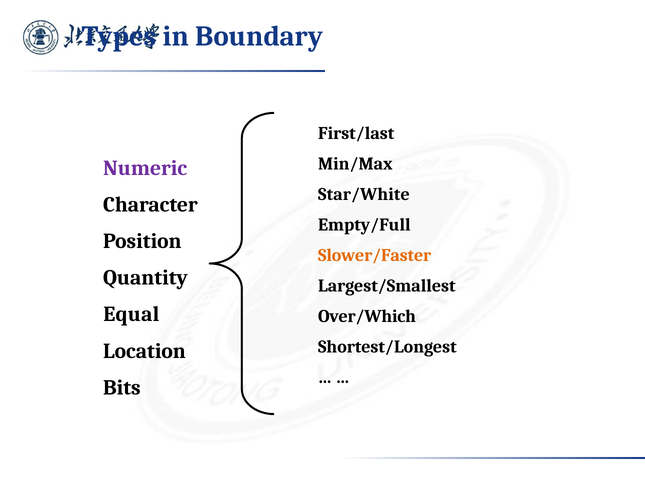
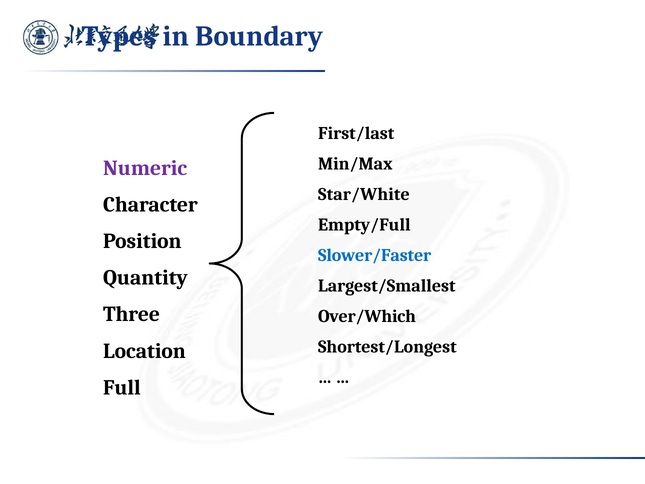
Slower/Faster colour: orange -> blue
Equal: Equal -> Three
Bits: Bits -> Full
